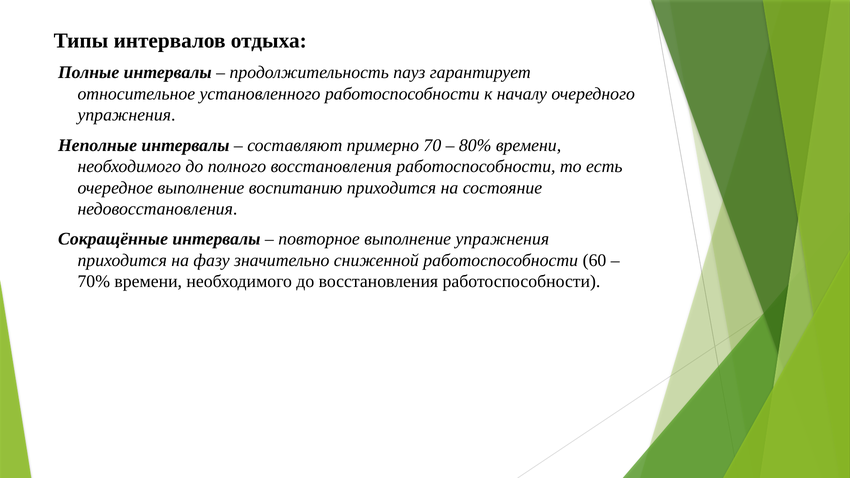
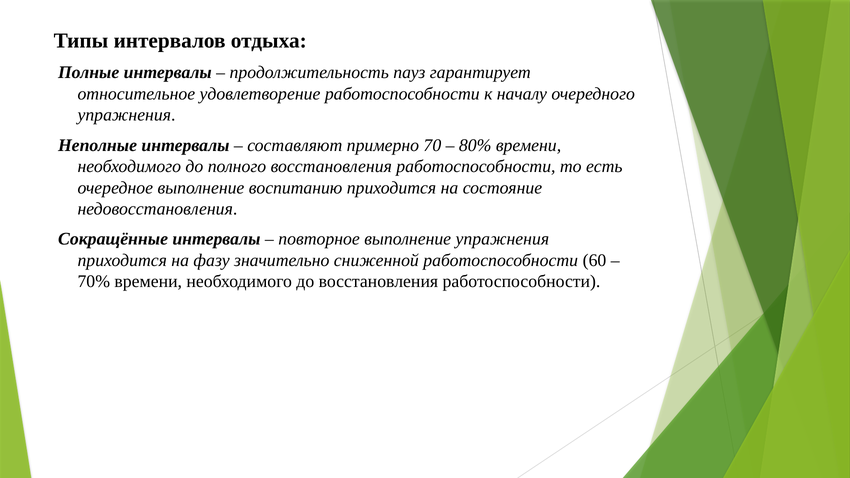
установленного: установленного -> удовлетворение
